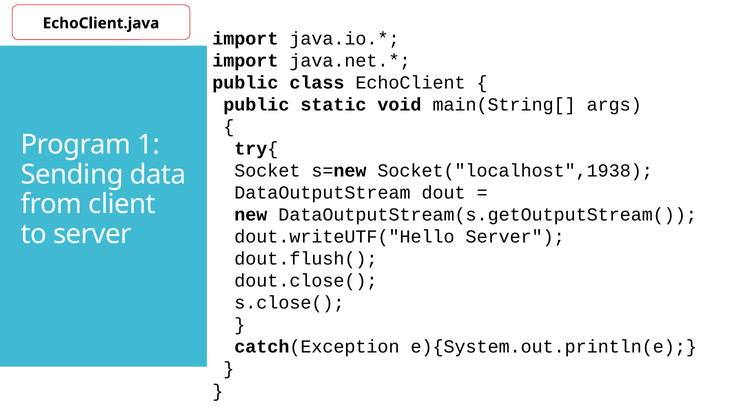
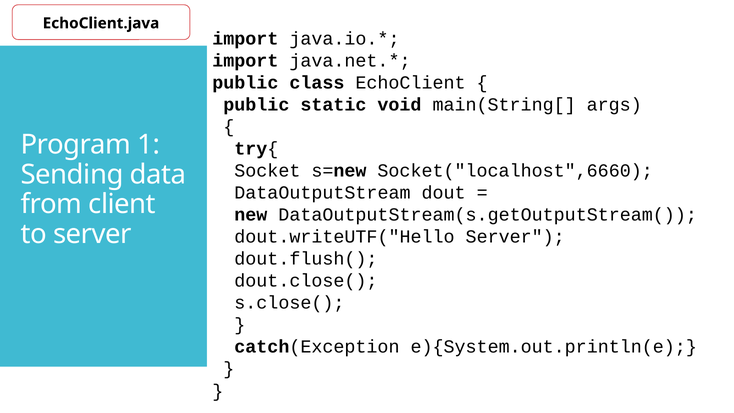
Socket("localhost",1938: Socket("localhost",1938 -> Socket("localhost",6660
